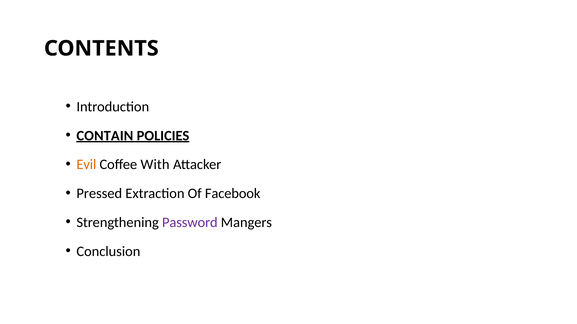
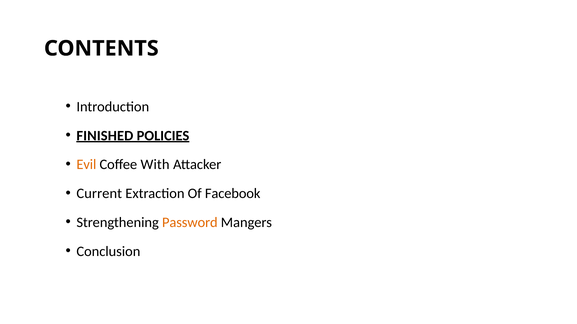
CONTAIN: CONTAIN -> FINISHED
Pressed: Pressed -> Current
Password colour: purple -> orange
